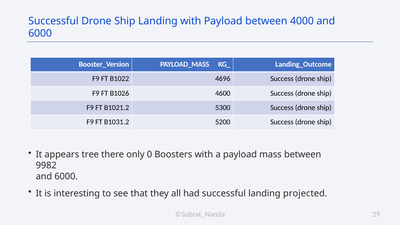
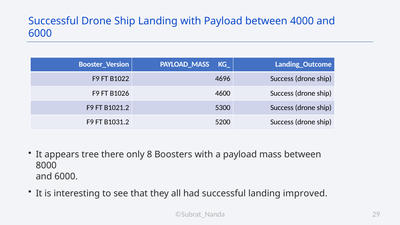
0: 0 -> 8
9982: 9982 -> 8000
projected: projected -> improved
